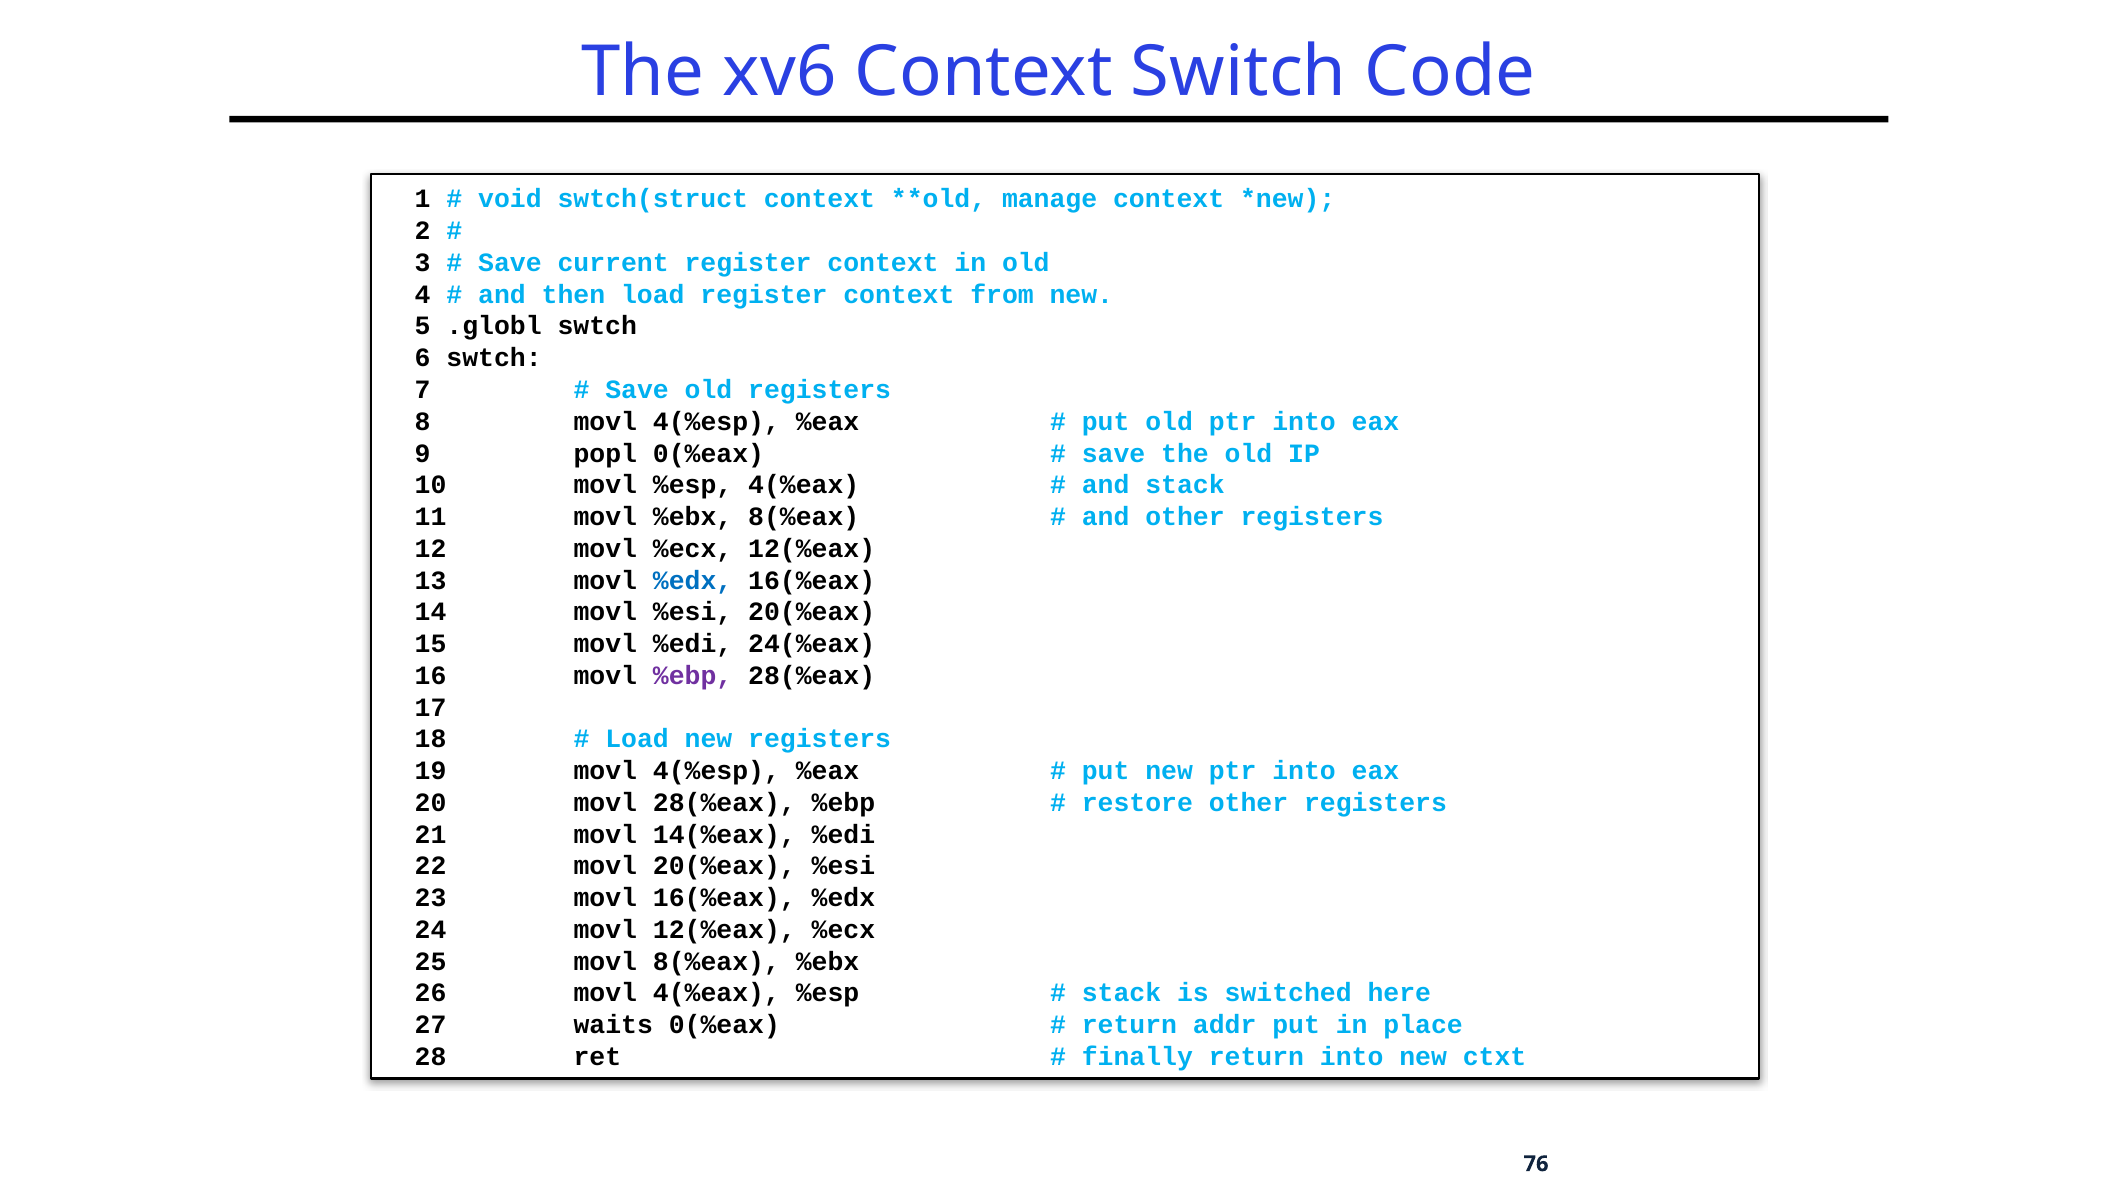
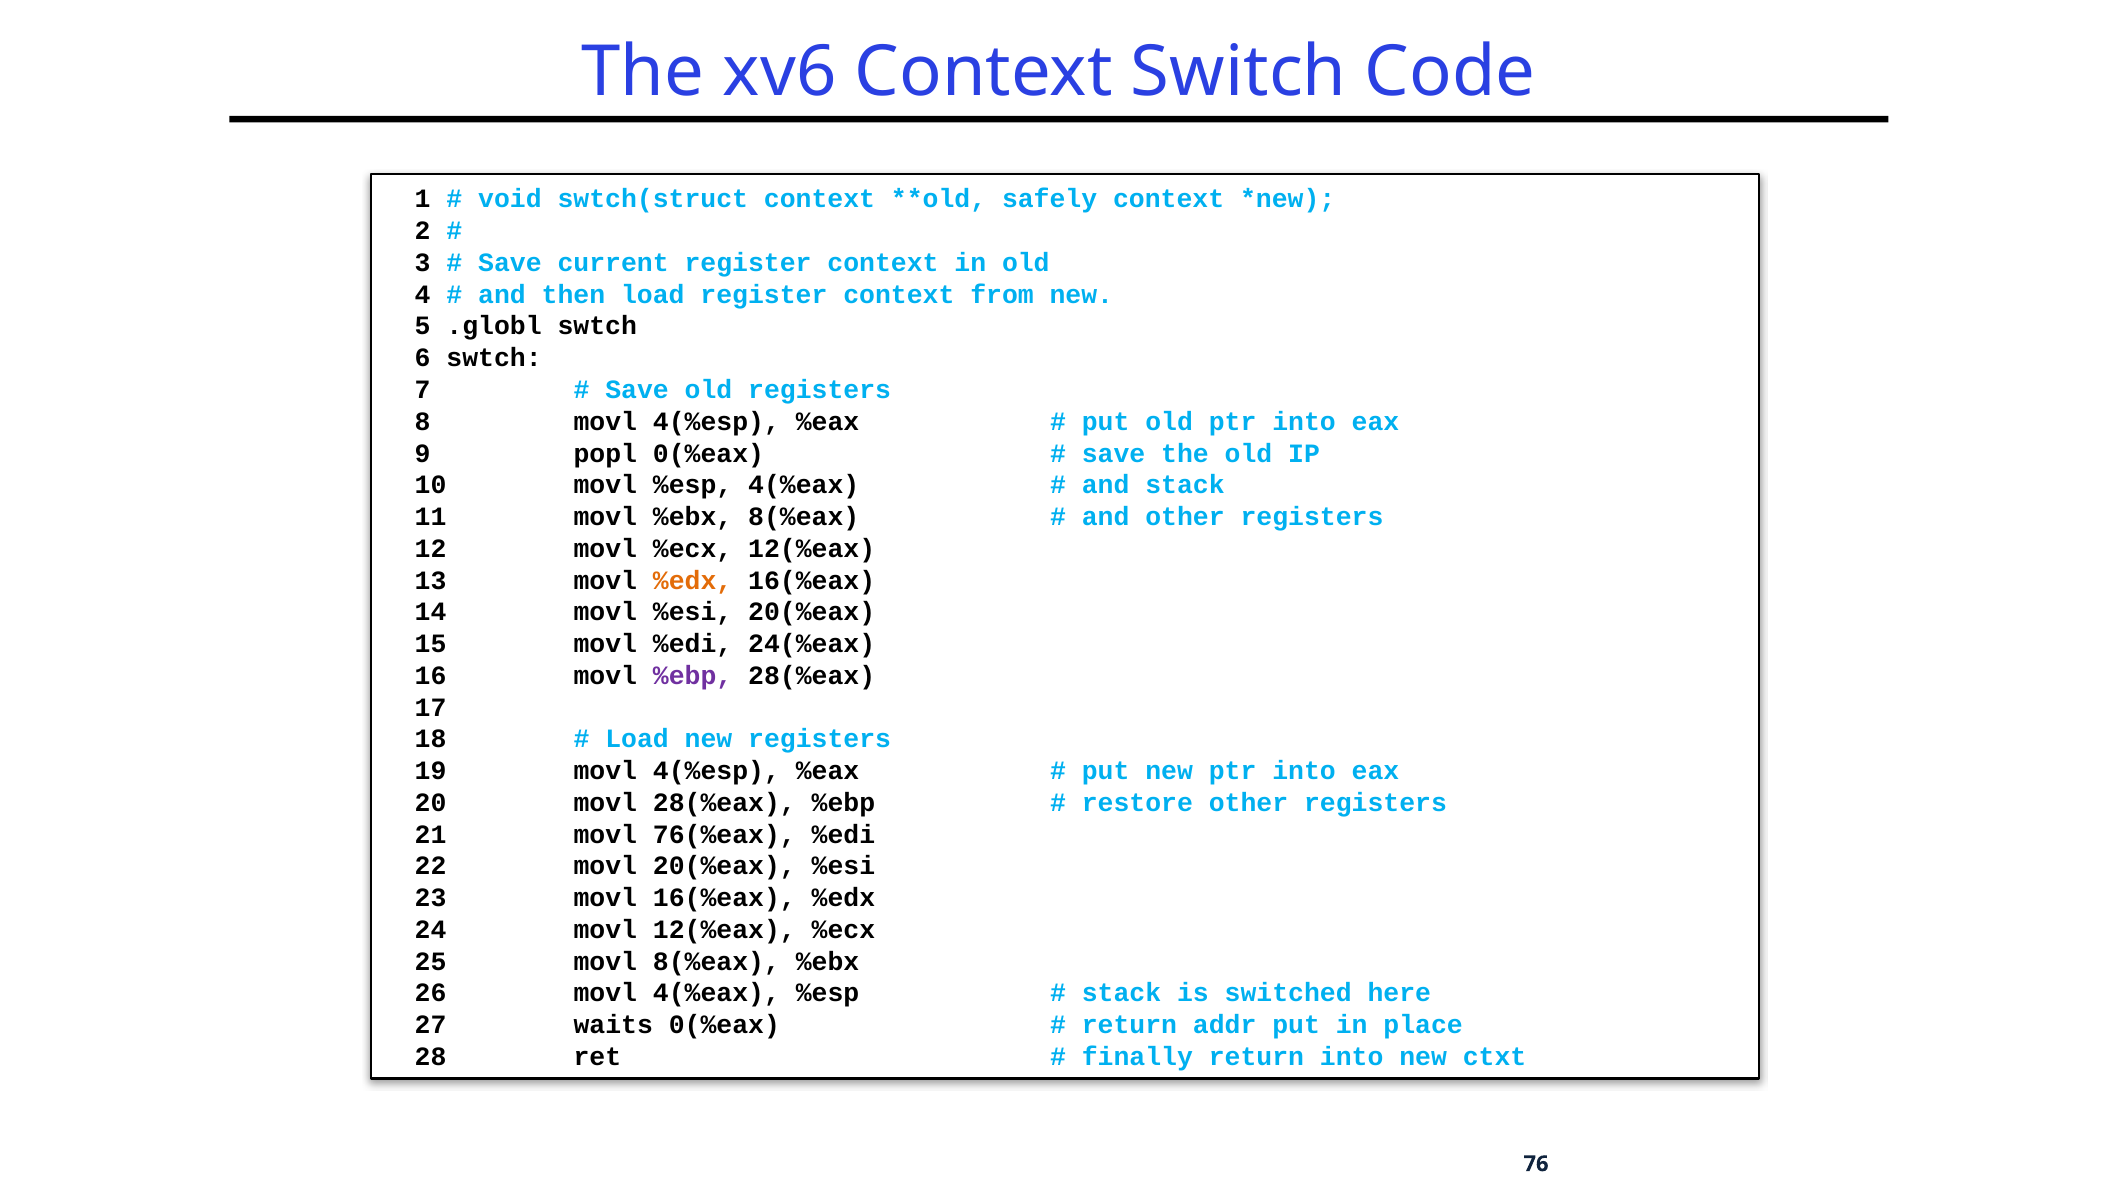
manage: manage -> safely
%edx at (693, 581) colour: blue -> orange
14(%eax: 14(%eax -> 76(%eax
